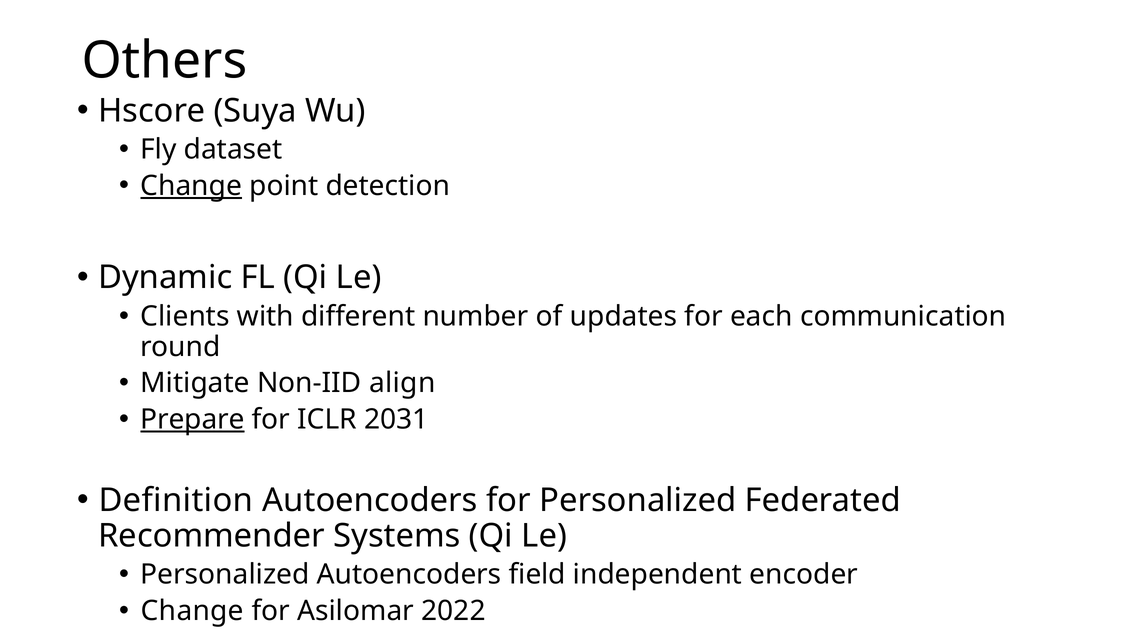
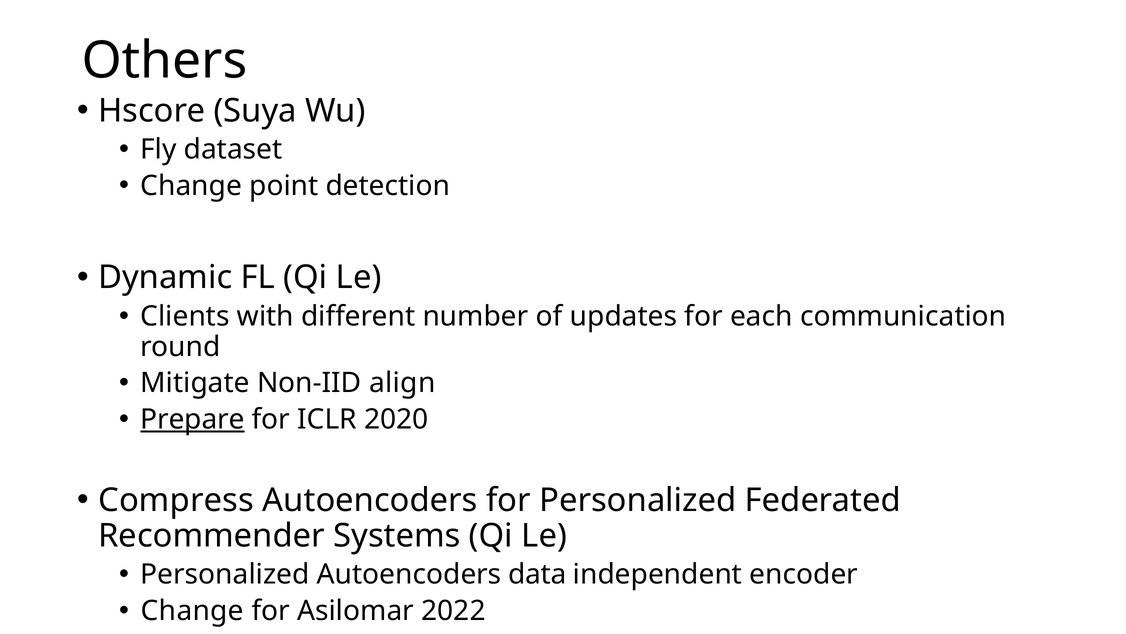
Change at (191, 186) underline: present -> none
2031: 2031 -> 2020
Definition: Definition -> Compress
field: field -> data
